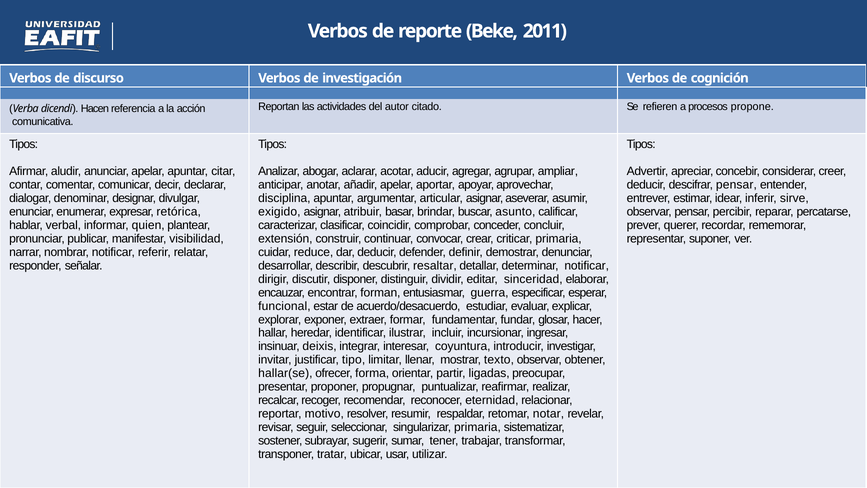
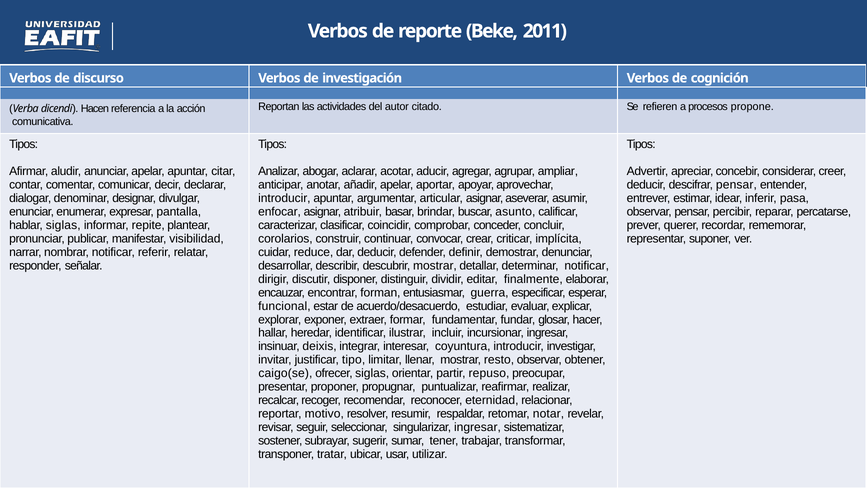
disciplina at (284, 198): disciplina -> introducir
sirve: sirve -> pasa
retórica: retórica -> pantalla
exigido: exigido -> enfocar
hablar verbal: verbal -> siglas
quien: quien -> repite
extensión: extensión -> corolarios
criticar primaria: primaria -> implícita
descubrir resaltar: resaltar -> mostrar
sinceridad: sinceridad -> finalmente
texto: texto -> resto
hallar(se: hallar(se -> caigo(se
ofrecer forma: forma -> siglas
ligadas: ligadas -> repuso
singularizar primaria: primaria -> ingresar
